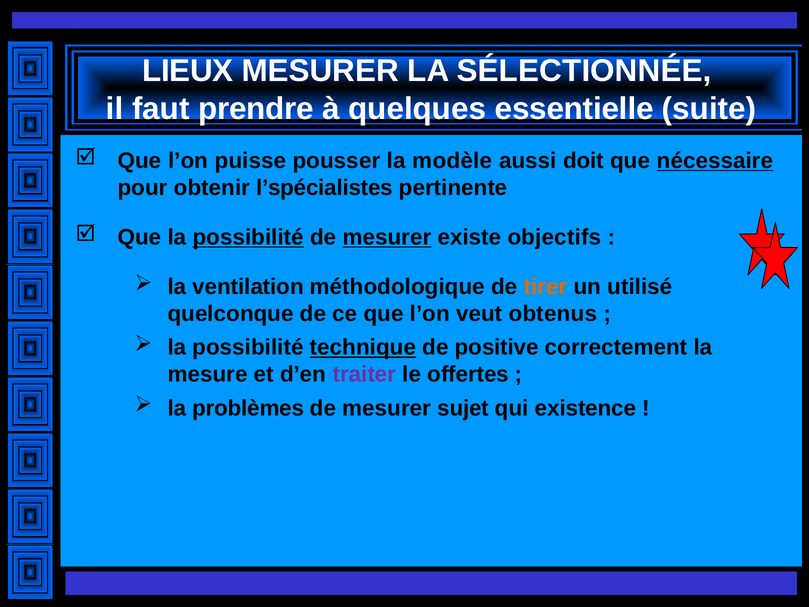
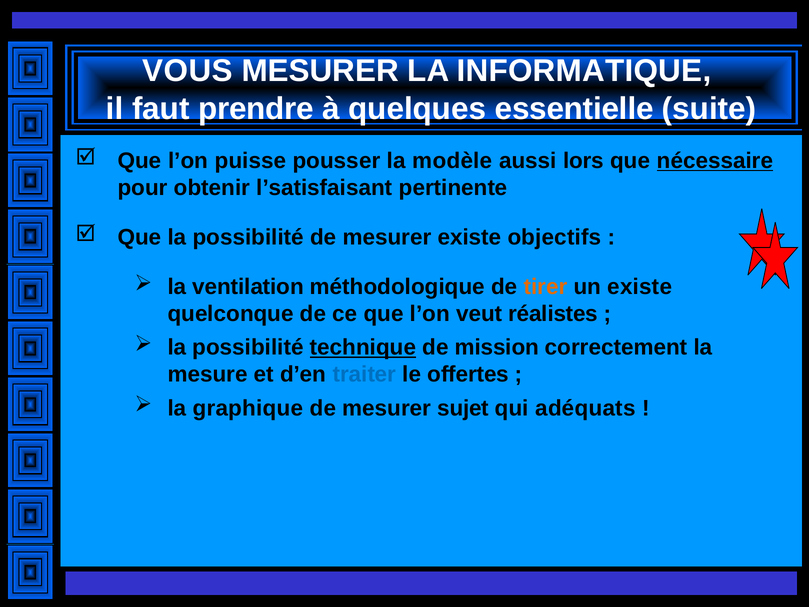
LIEUX: LIEUX -> VOUS
SÉLECTIONNÉE: SÉLECTIONNÉE -> INFORMATIQUE
doit: doit -> lors
l’spécialistes: l’spécialistes -> l’satisfaisant
possibilité at (248, 237) underline: present -> none
mesurer at (387, 237) underline: present -> none
un utilisé: utilisé -> existe
obtenus: obtenus -> réalistes
positive: positive -> mission
traiter colour: purple -> blue
problèmes: problèmes -> graphique
existence: existence -> adéquats
